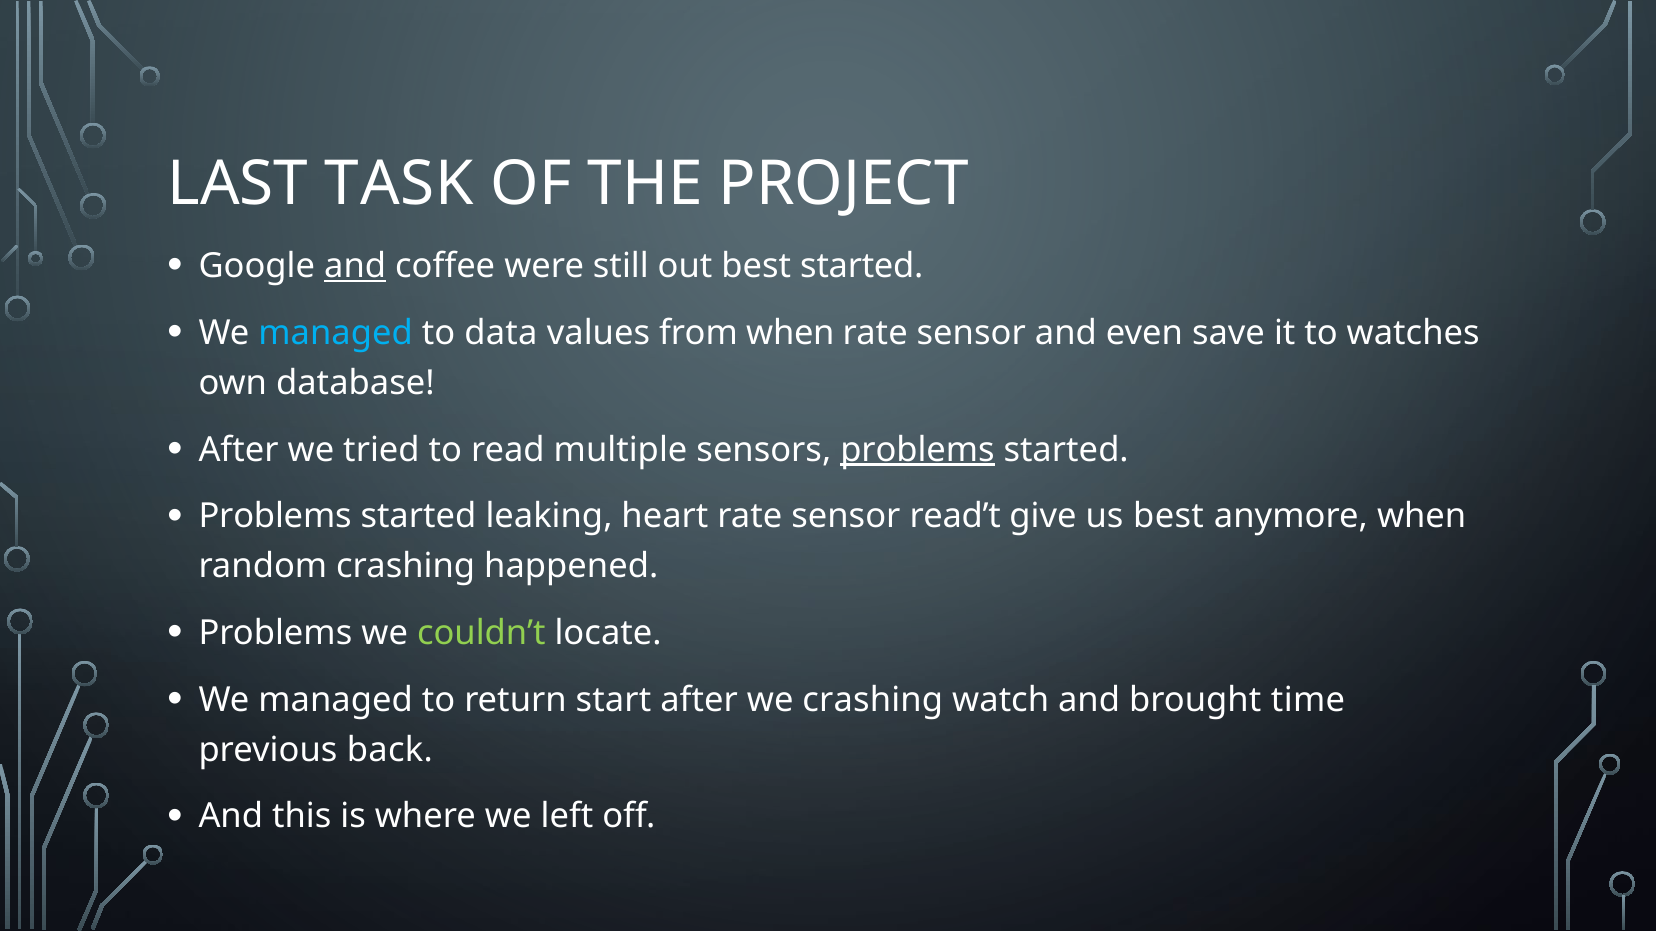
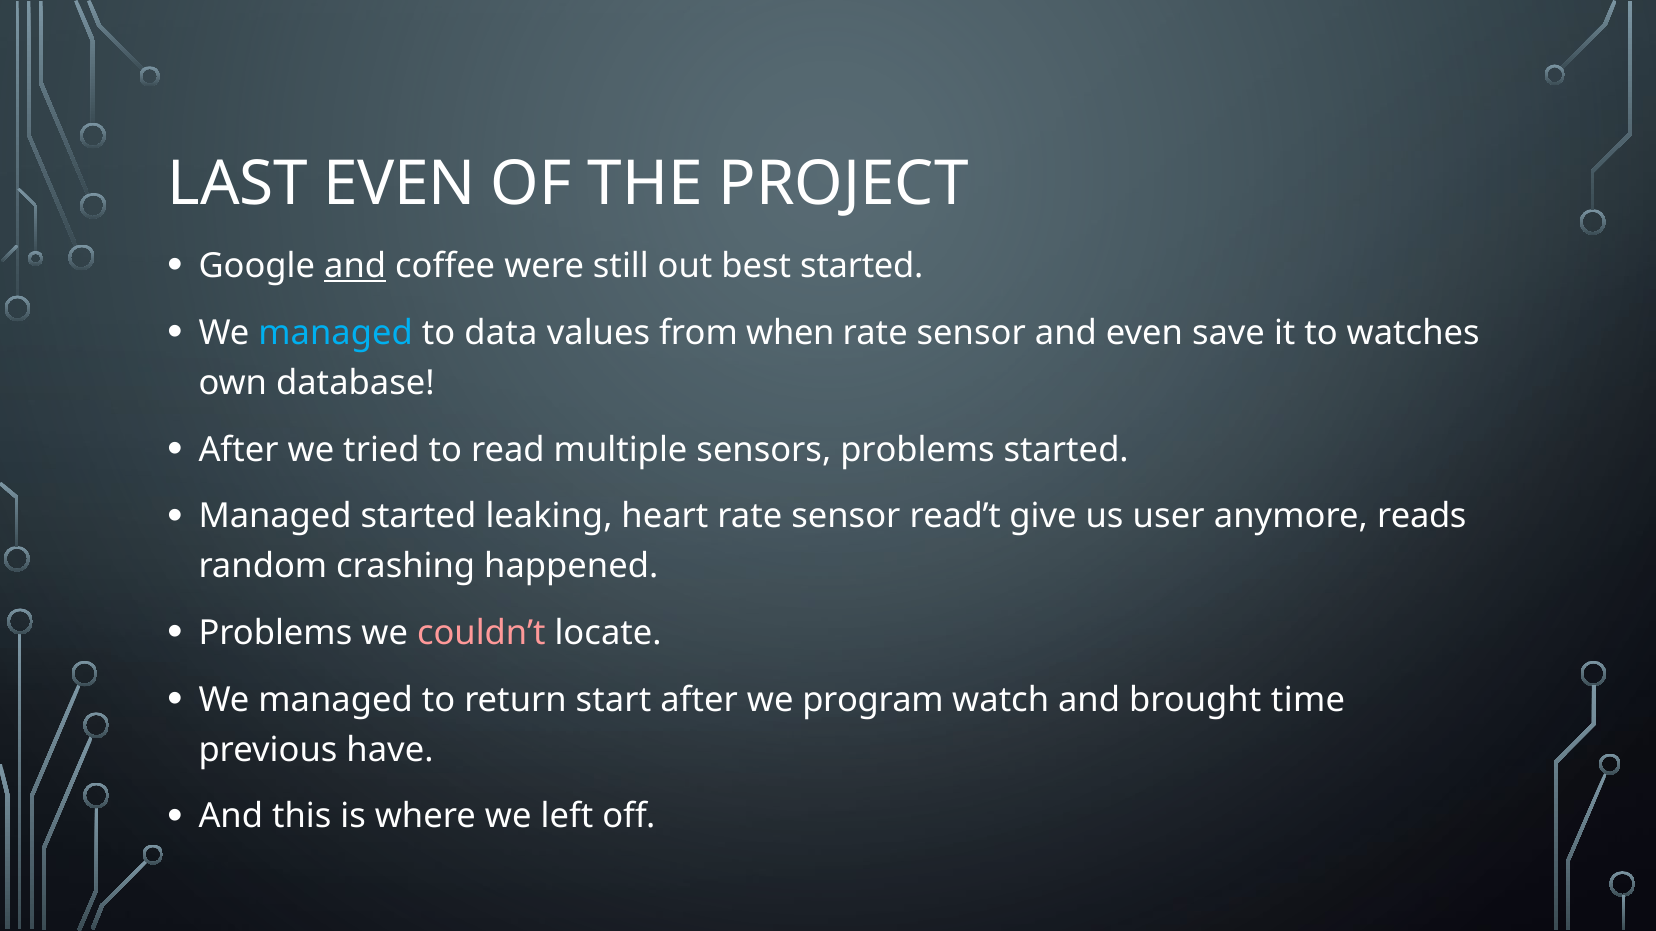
LAST TASK: TASK -> EVEN
problems at (917, 450) underline: present -> none
Problems at (275, 517): Problems -> Managed
us best: best -> user
anymore when: when -> reads
couldn’t colour: light green -> pink
we crashing: crashing -> program
back: back -> have
